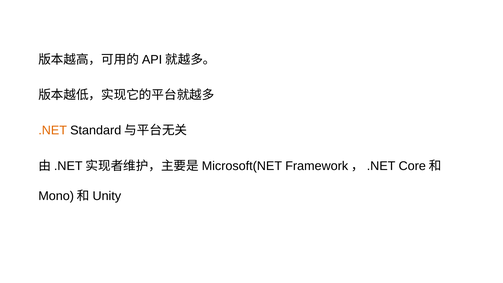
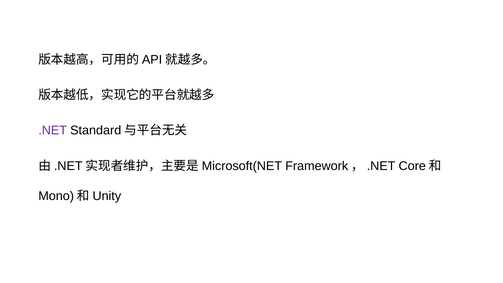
.NET colour: orange -> purple
